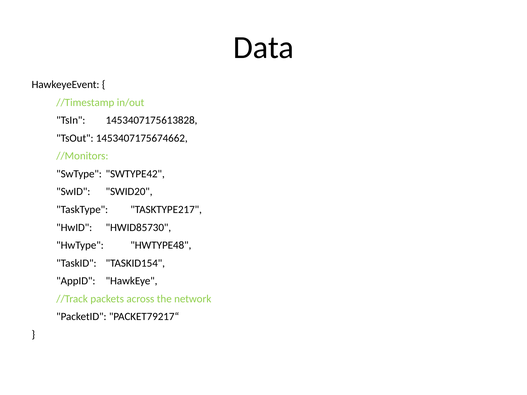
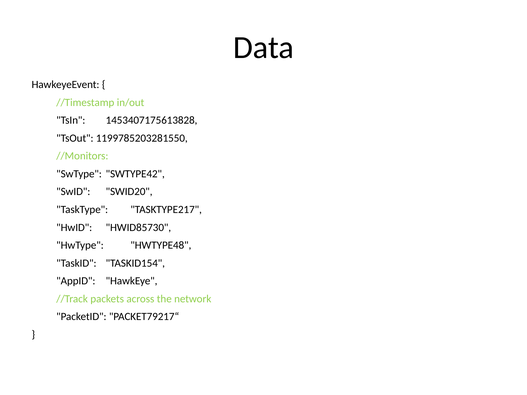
1453407175674662: 1453407175674662 -> 1199785203281550
